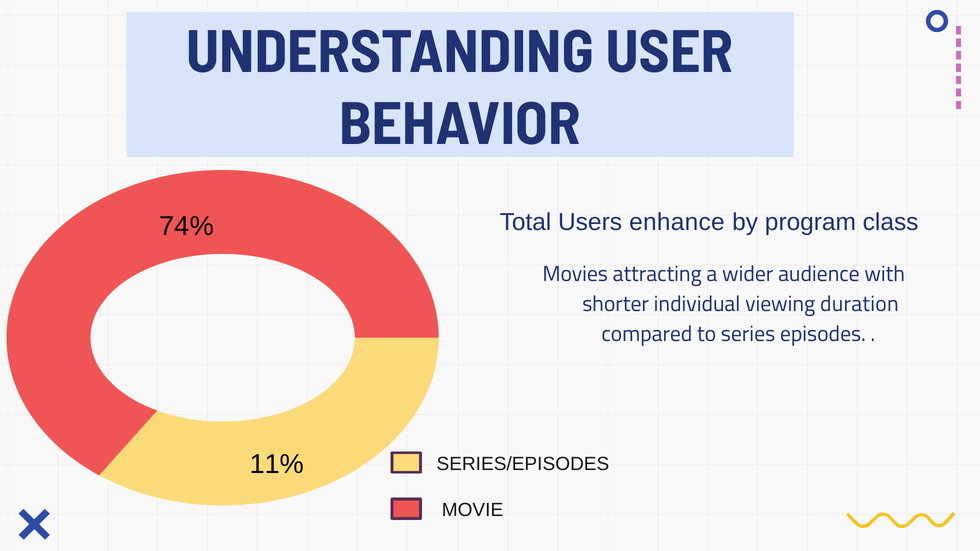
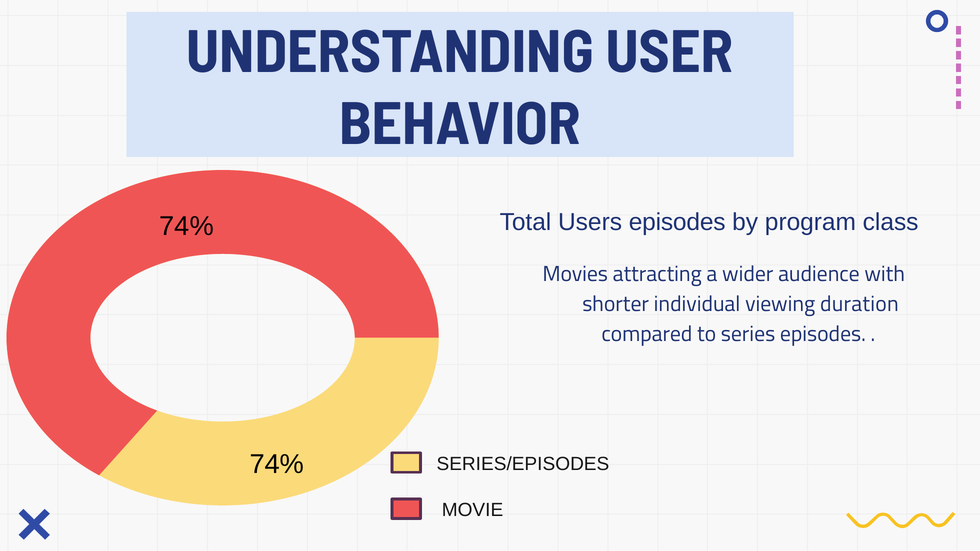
Users enhance: enhance -> episodes
11% at (277, 465): 11% -> 74%
